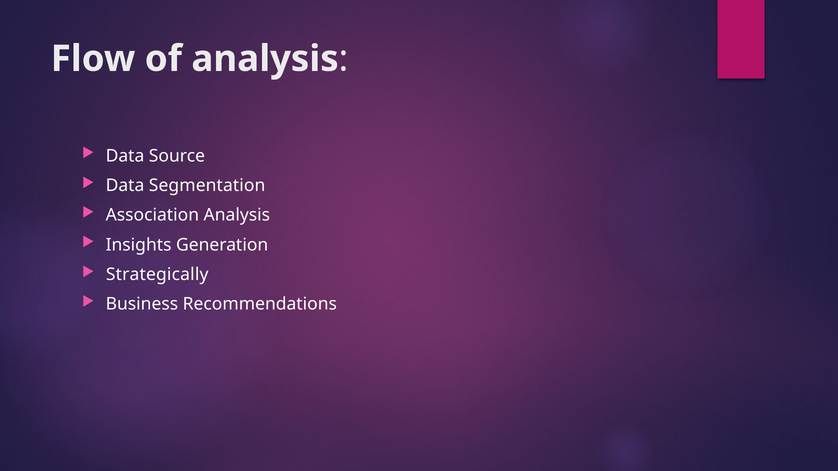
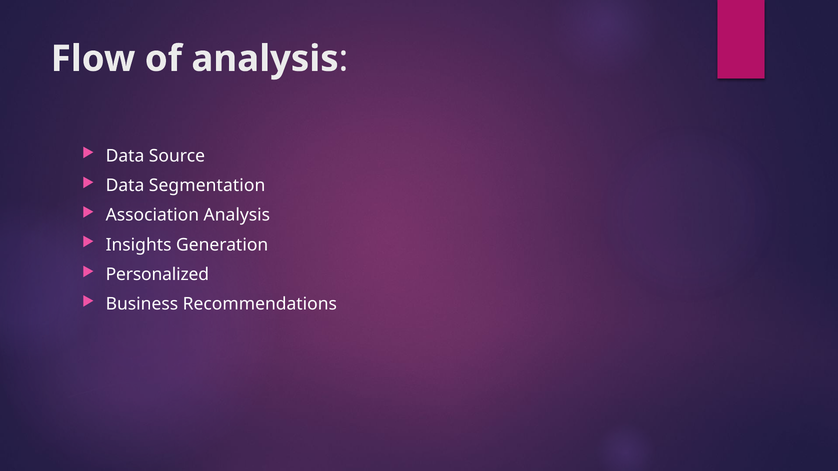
Strategically: Strategically -> Personalized
